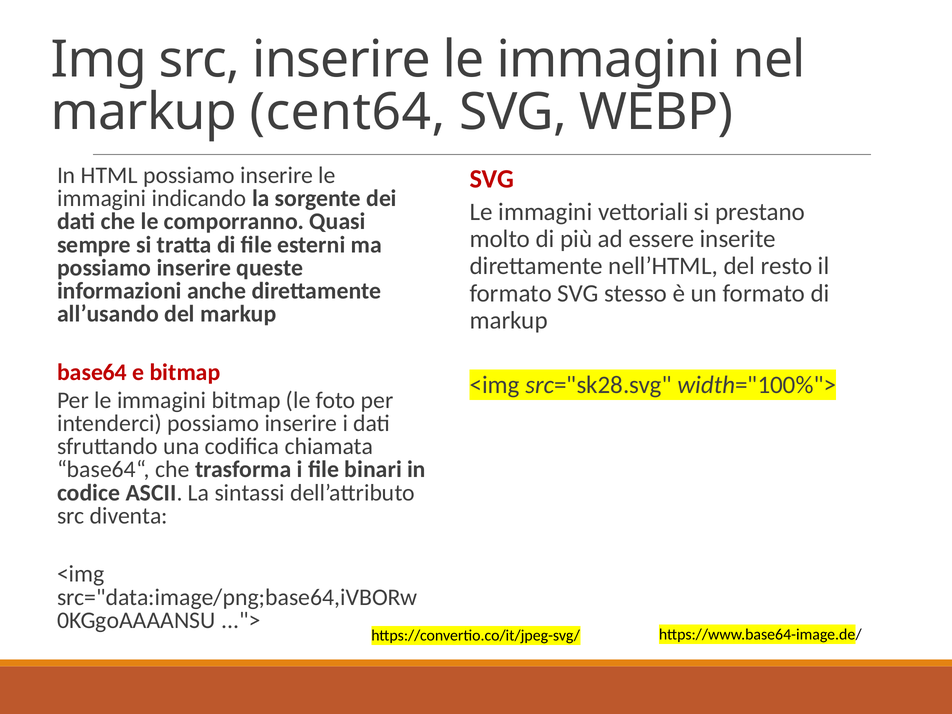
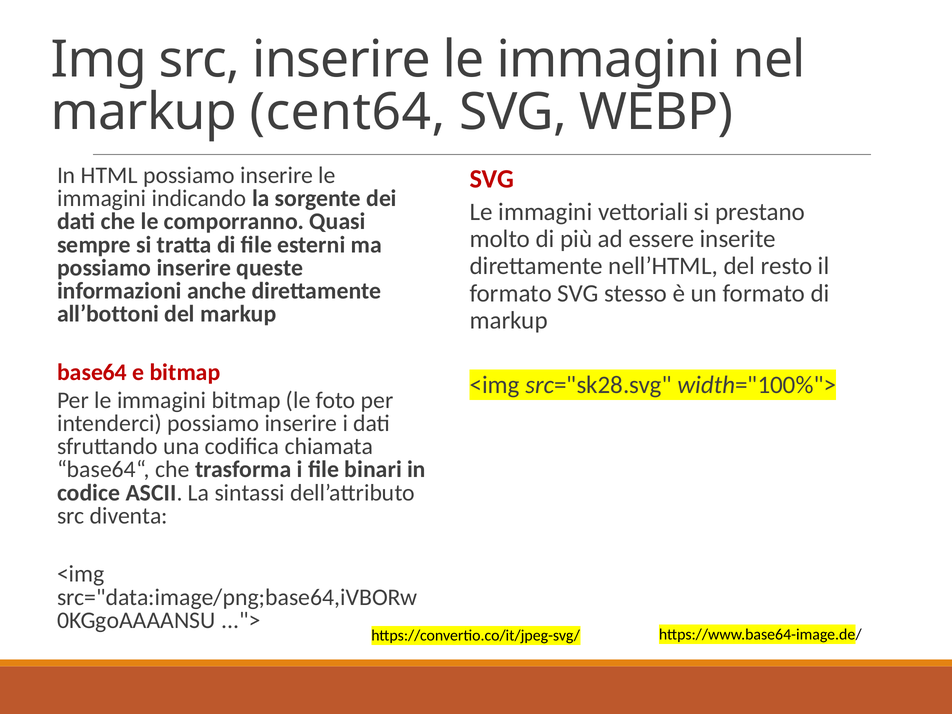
all’usando: all’usando -> all’bottoni
